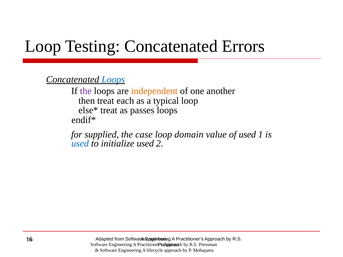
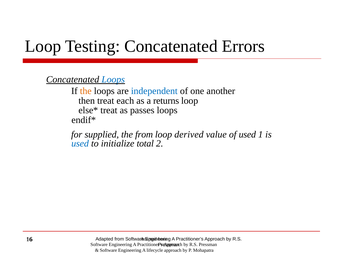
the at (86, 91) colour: purple -> orange
independent colour: orange -> blue
typical: typical -> returns
the case: case -> from
domain: domain -> derived
initialize used: used -> total
